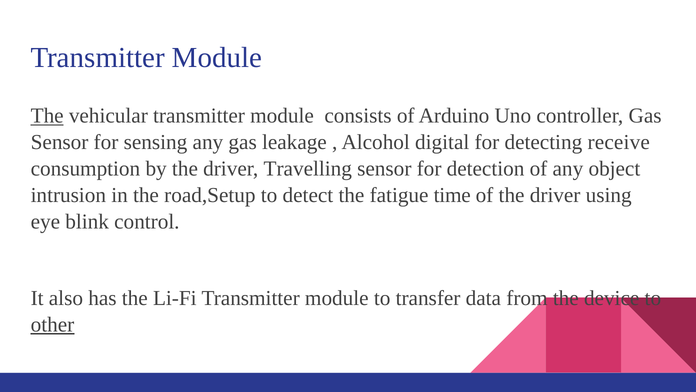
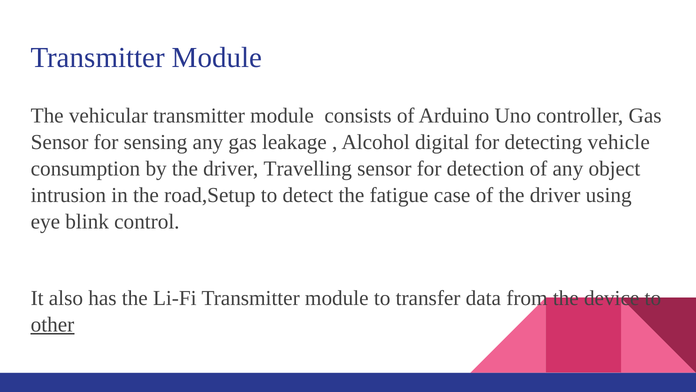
The at (47, 116) underline: present -> none
receive: receive -> vehicle
time: time -> case
